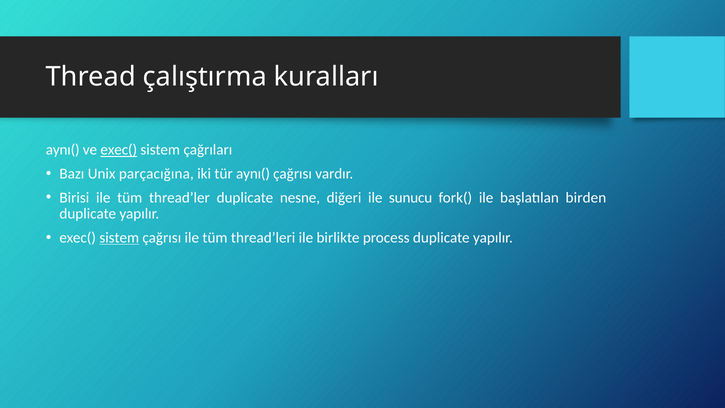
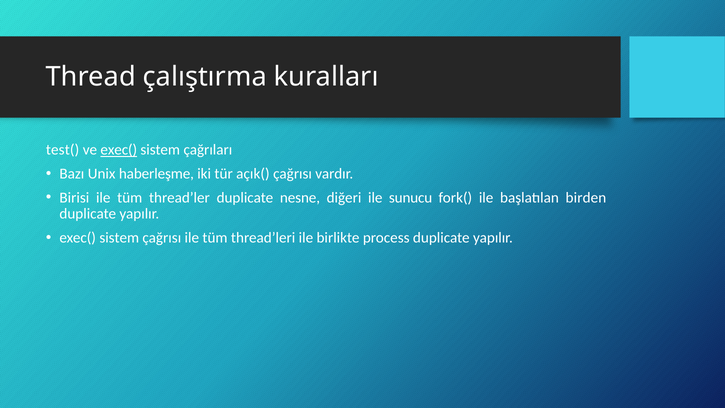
aynı( at (63, 150): aynı( -> test(
parçacığına: parçacığına -> haberleşme
tür aynı(: aynı( -> açık(
sistem at (119, 238) underline: present -> none
